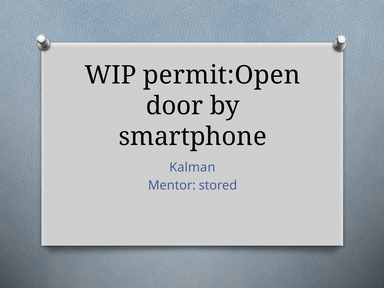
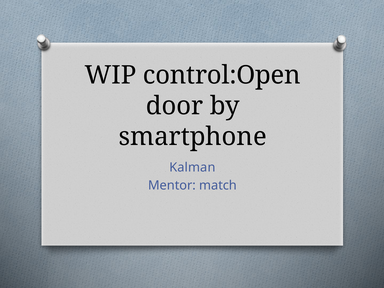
permit:Open: permit:Open -> control:Open
stored: stored -> match
